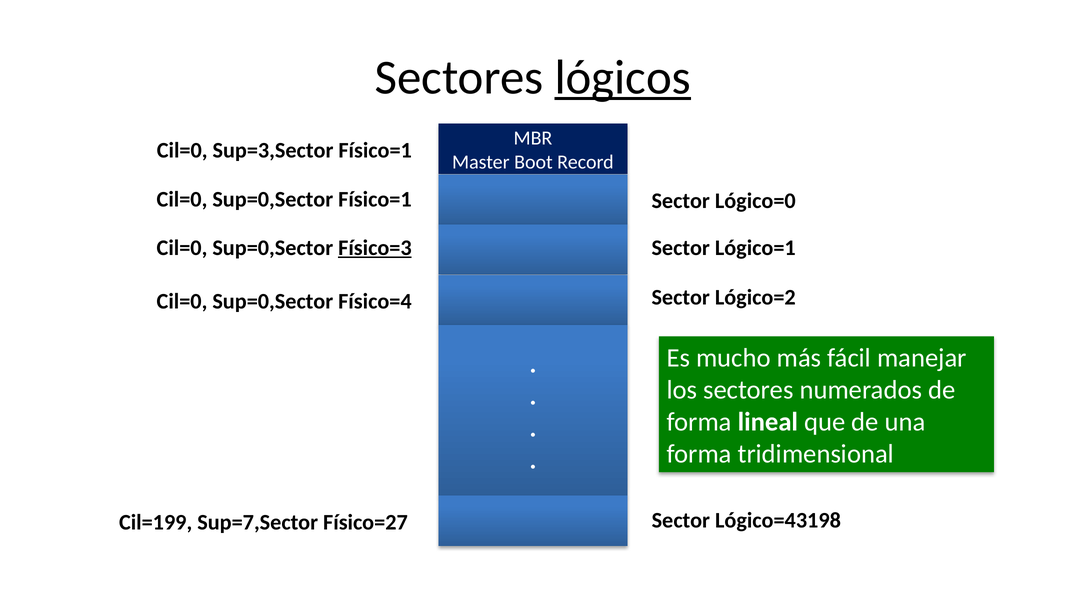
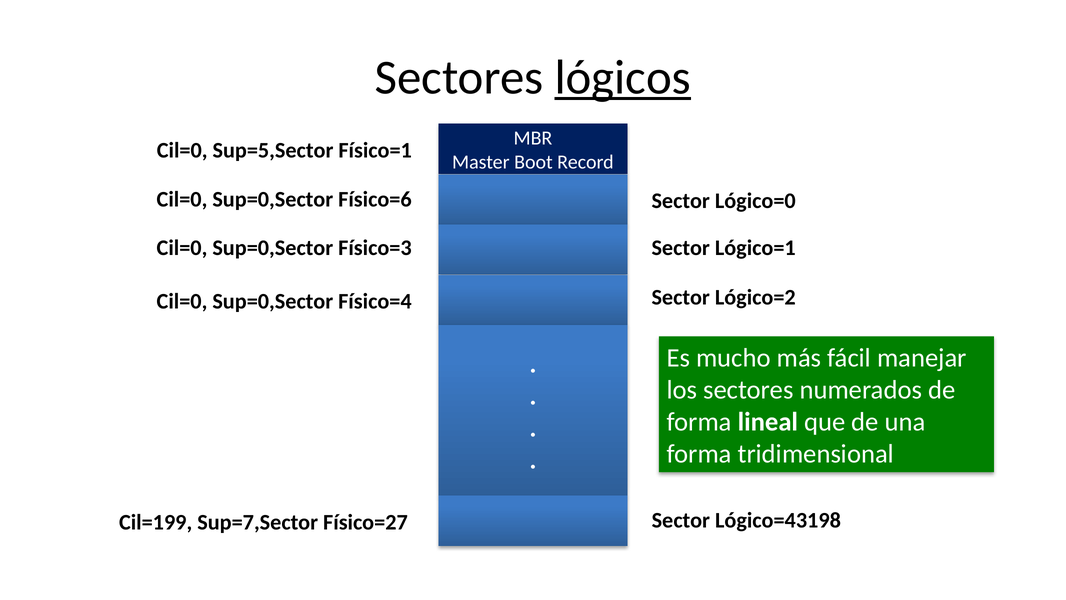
Sup=3,Sector: Sup=3,Sector -> Sup=5,Sector
Sup=0,Sector Físico=1: Físico=1 -> Físico=6
Físico=3 underline: present -> none
